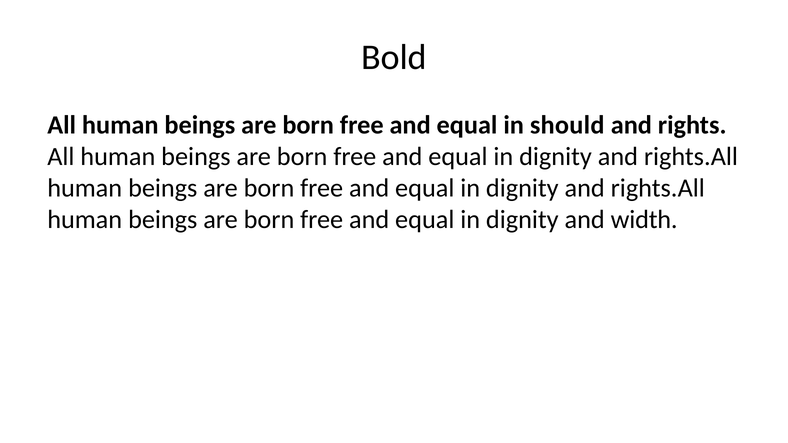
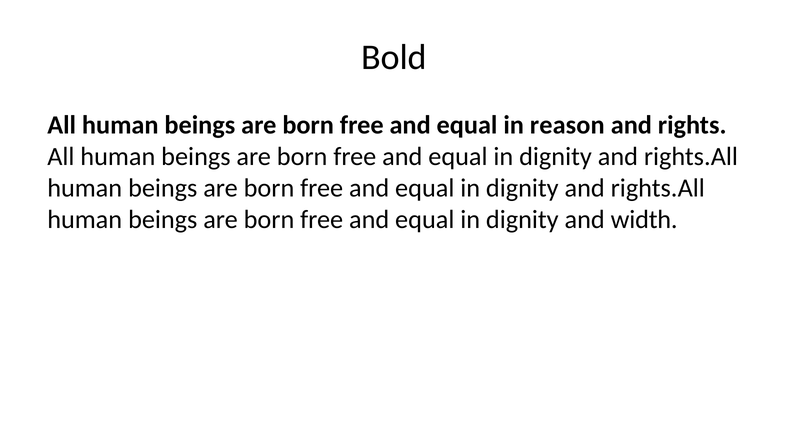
should: should -> reason
